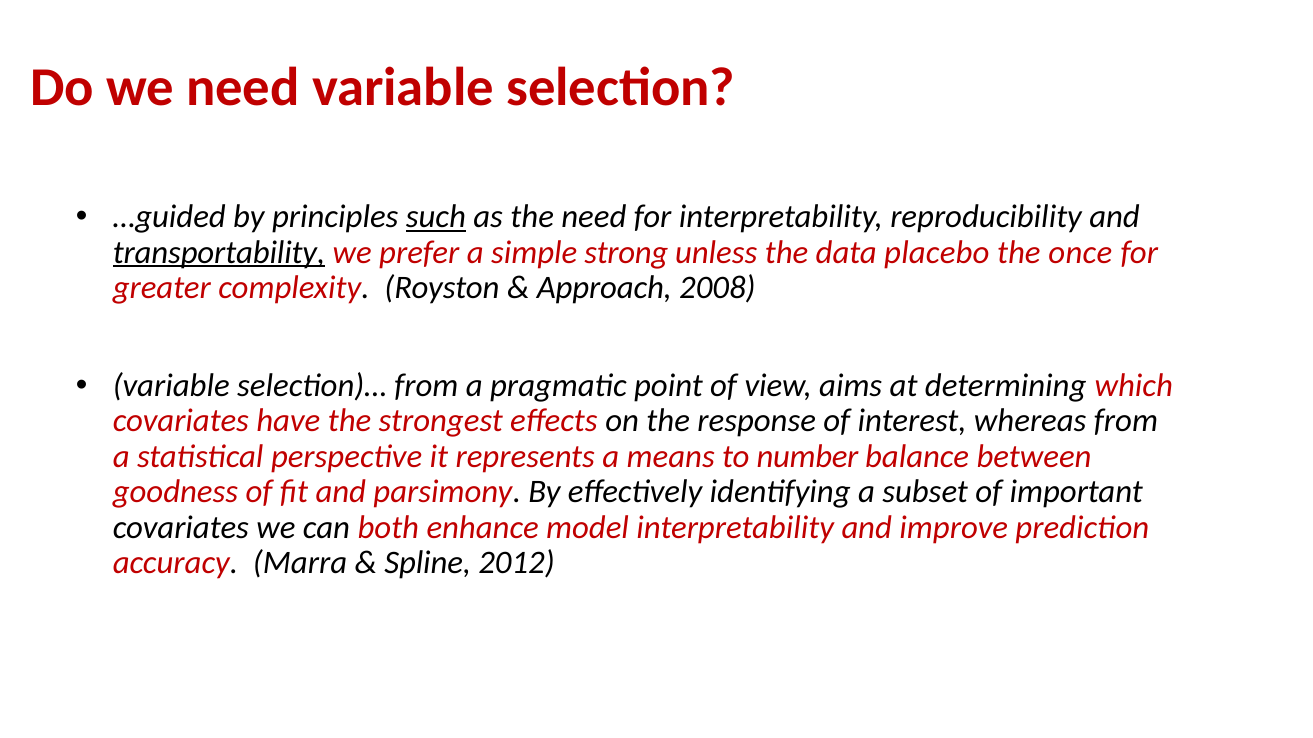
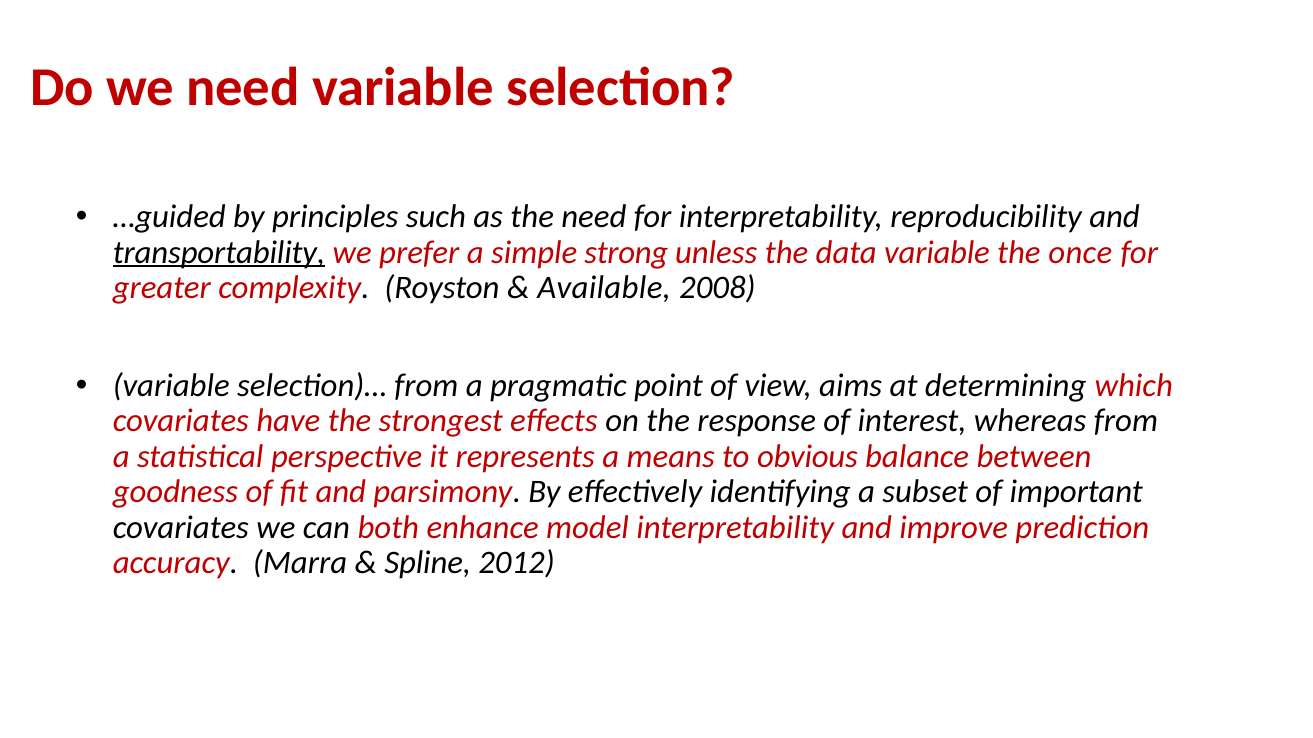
such underline: present -> none
data placebo: placebo -> variable
Approach: Approach -> Available
number: number -> obvious
